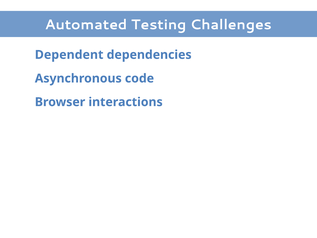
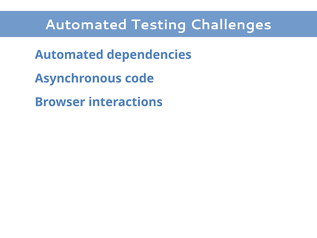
Dependent at (69, 55): Dependent -> Automated
